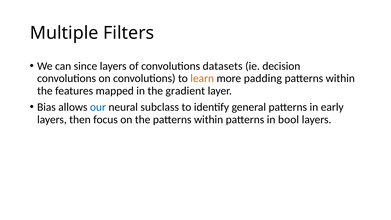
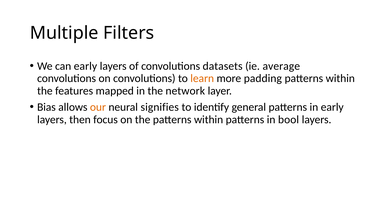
can since: since -> early
decision: decision -> average
gradient: gradient -> network
our colour: blue -> orange
subclass: subclass -> signifies
